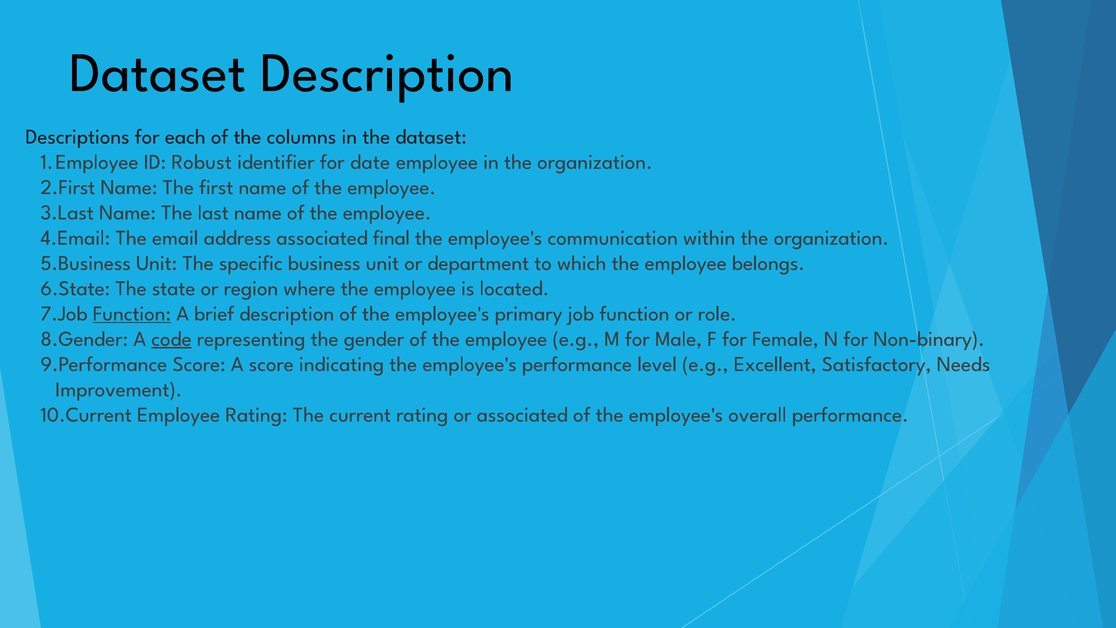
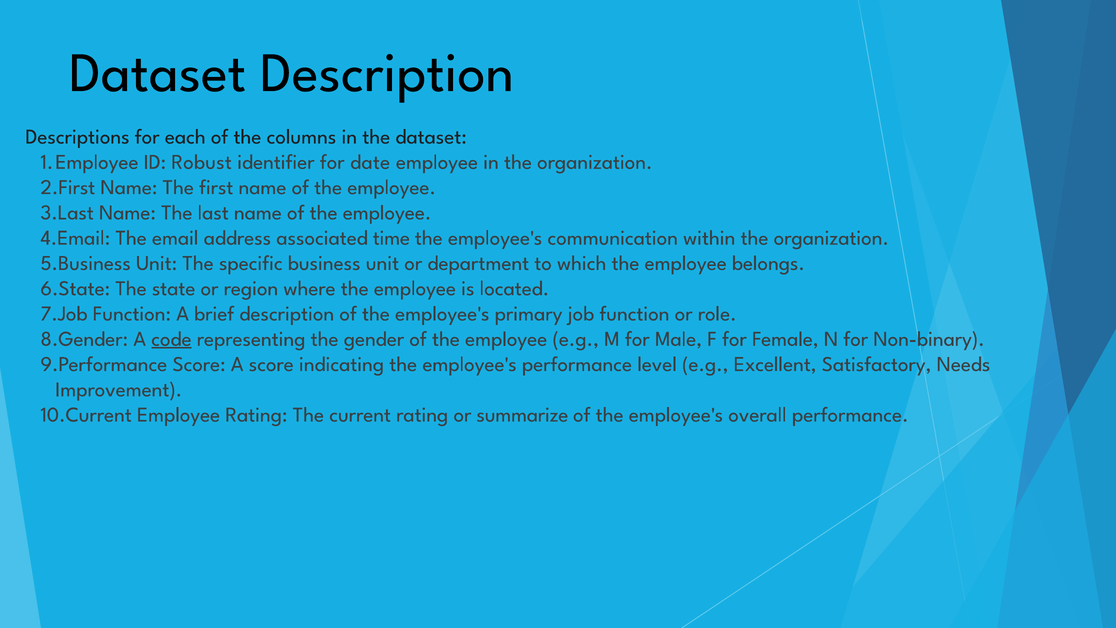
final: final -> time
Function at (132, 313) underline: present -> none
or associated: associated -> summarize
